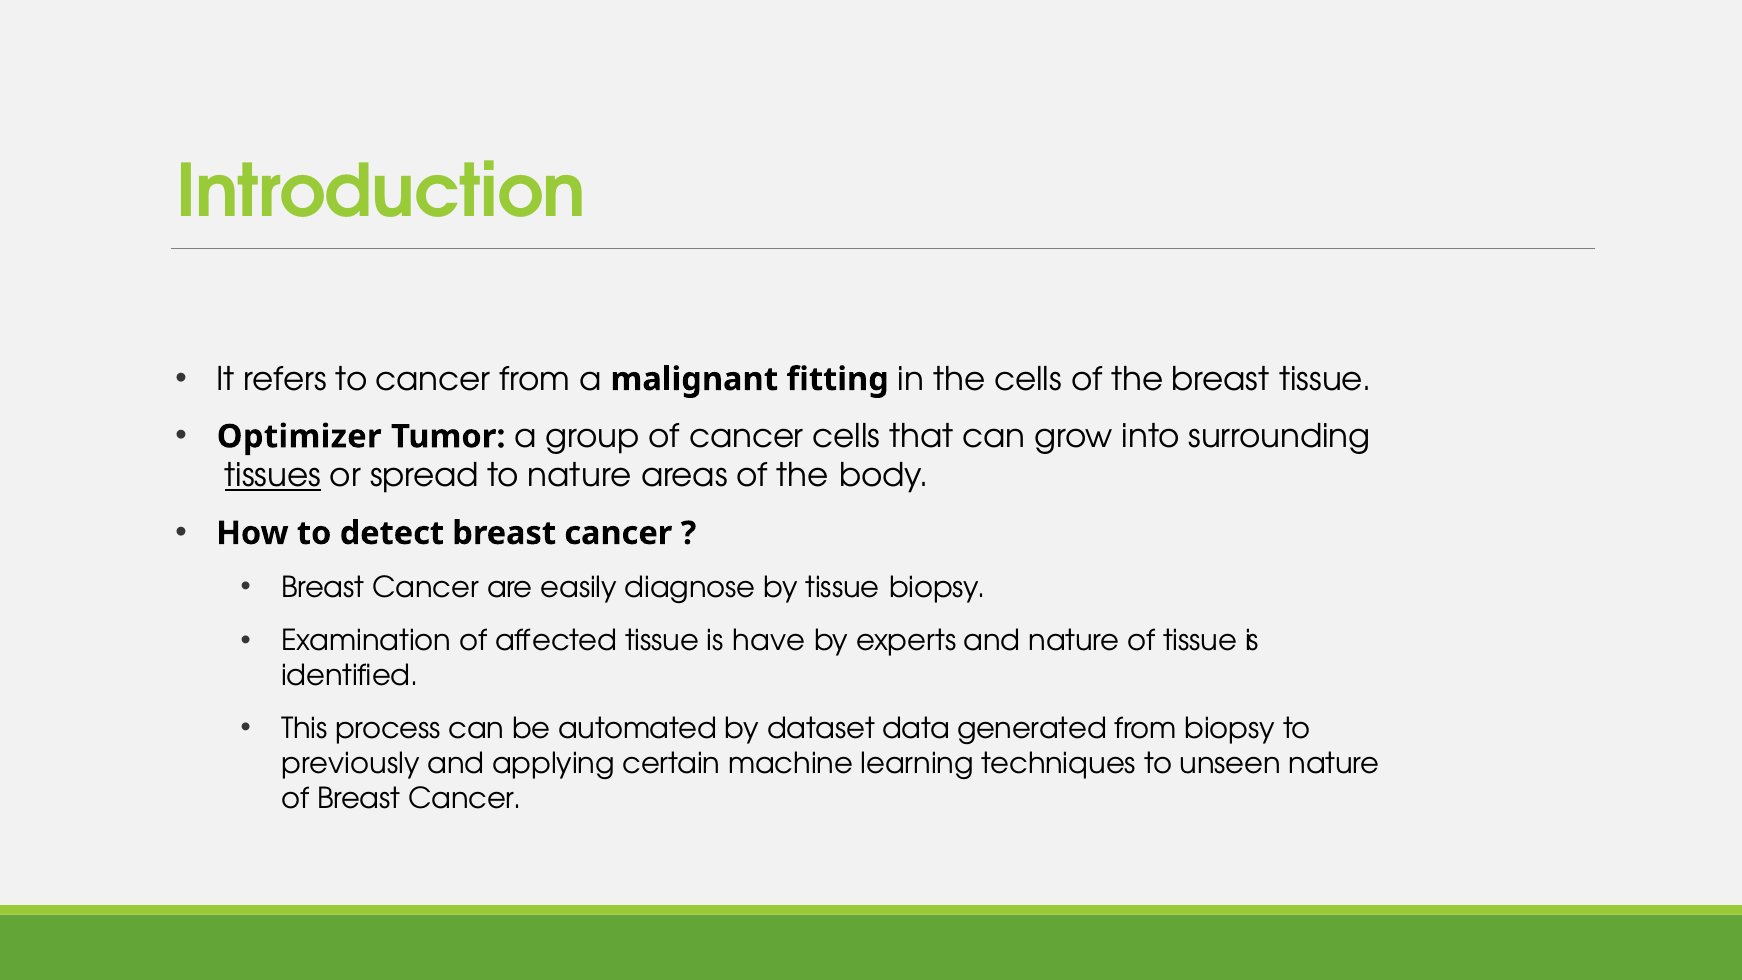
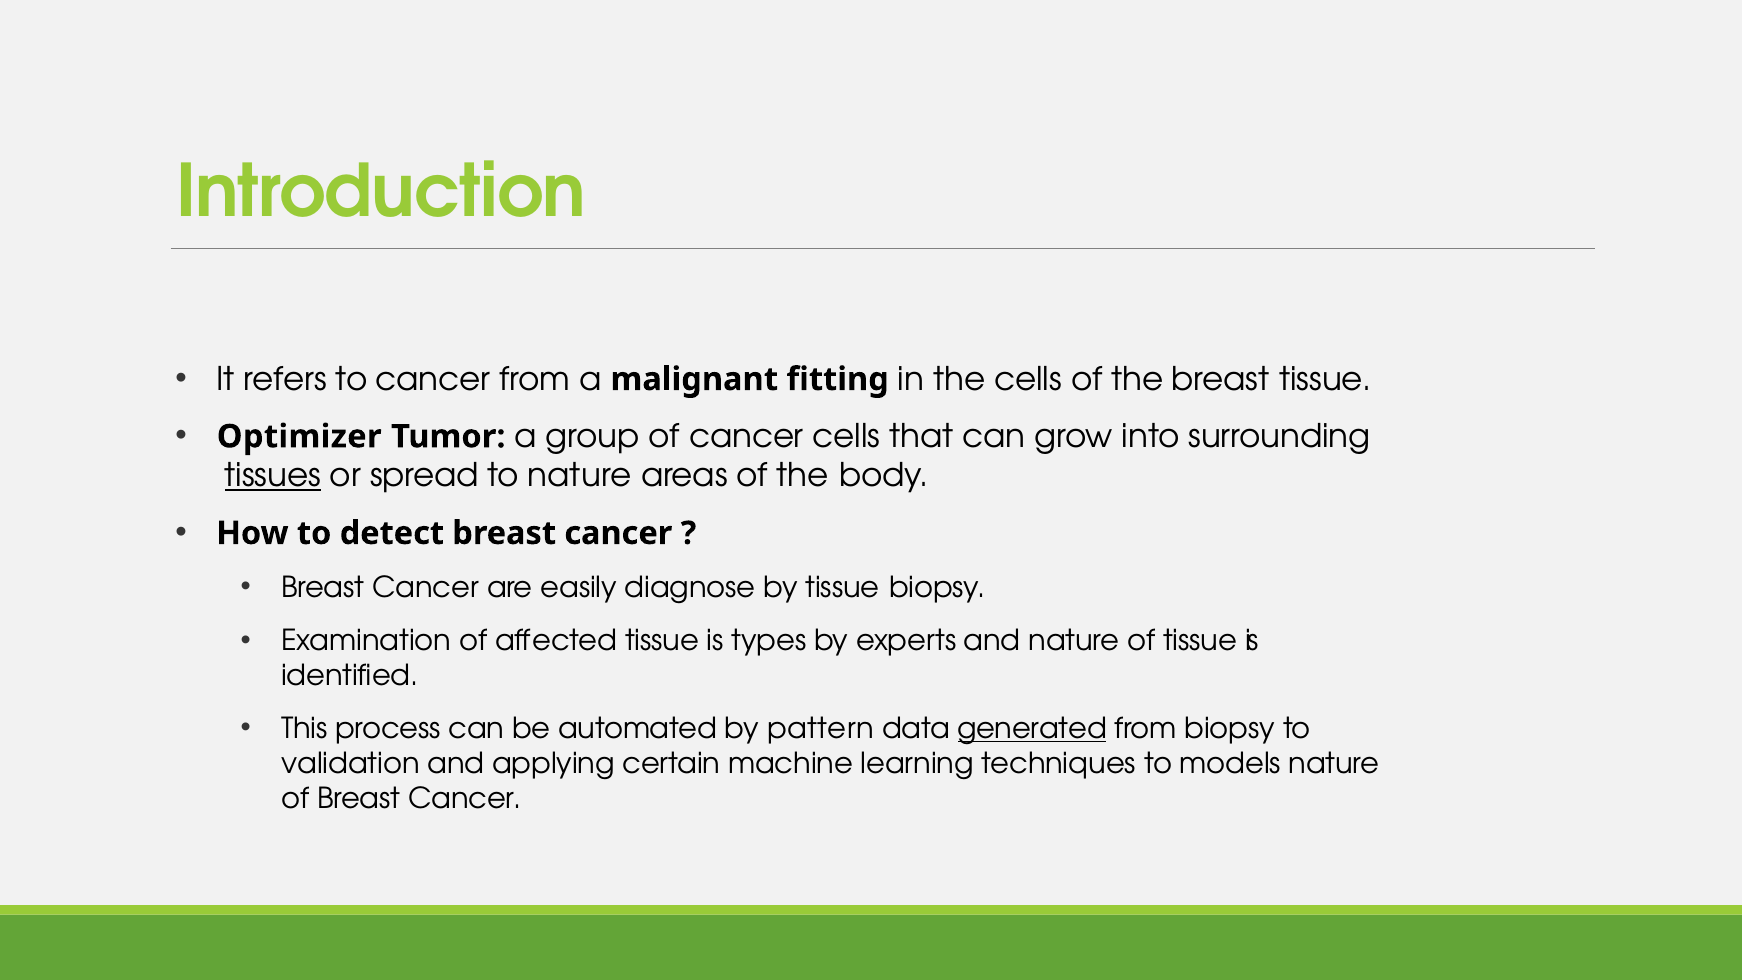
have: have -> types
dataset: dataset -> pattern
generated underline: none -> present
previously: previously -> validation
unseen: unseen -> models
